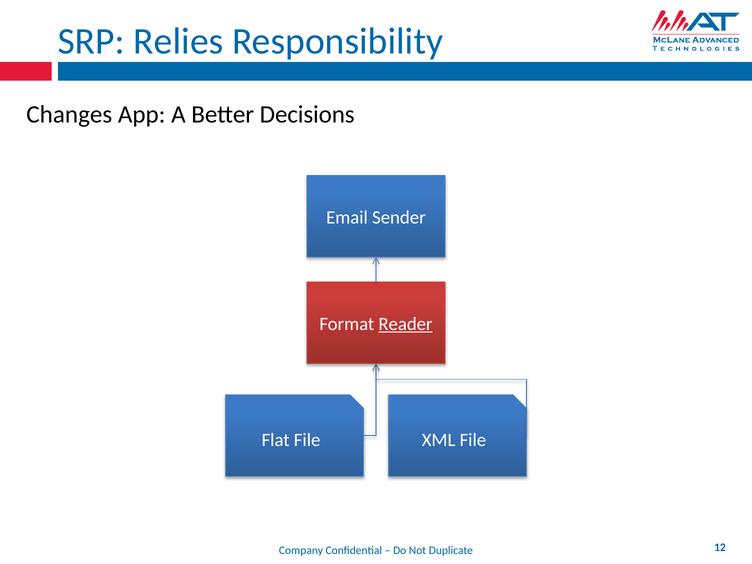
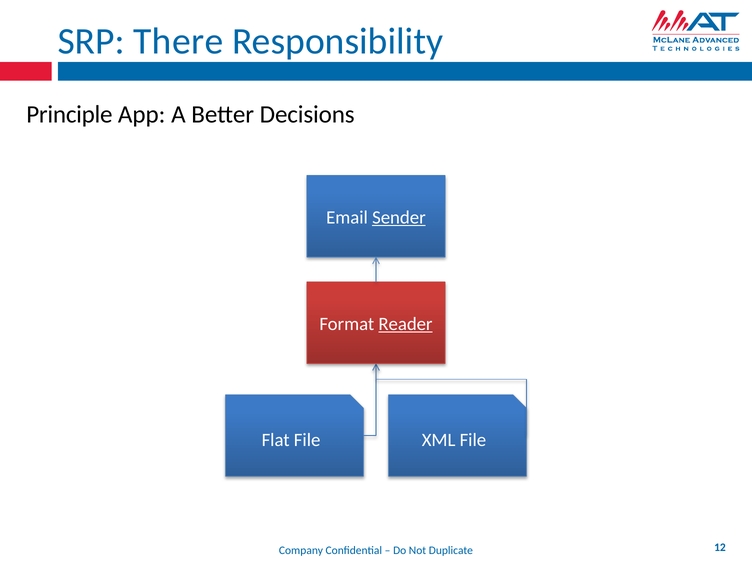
Relies: Relies -> There
Changes: Changes -> Principle
Sender underline: none -> present
